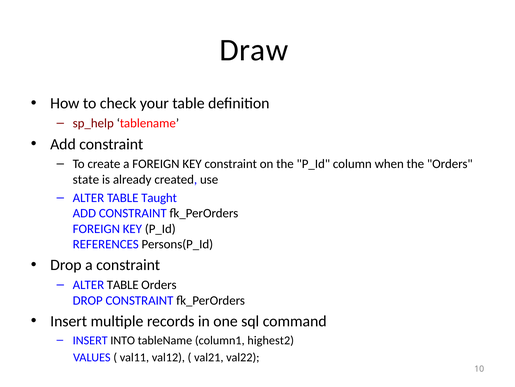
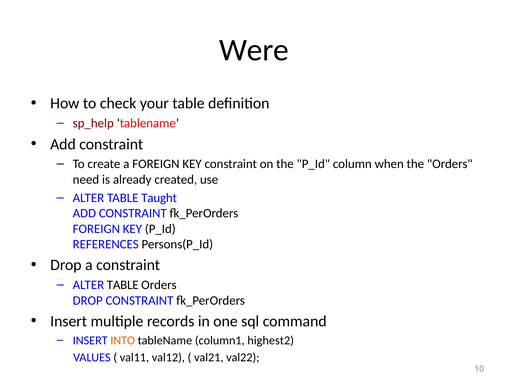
Draw: Draw -> Were
state: state -> need
INTO colour: black -> orange
